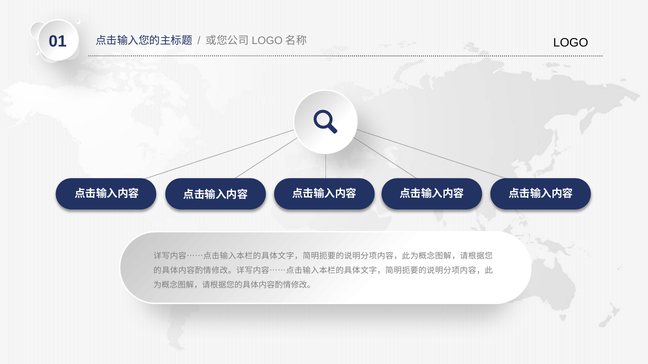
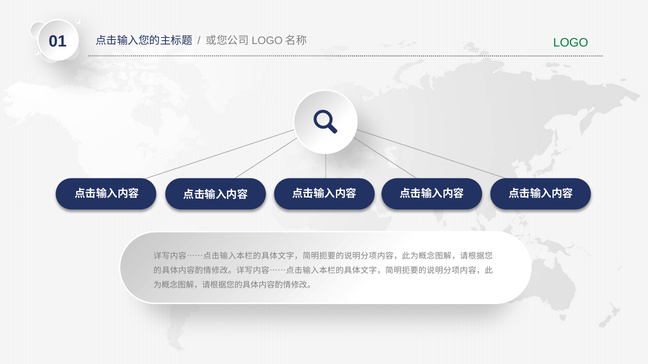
LOGO colour: black -> green
